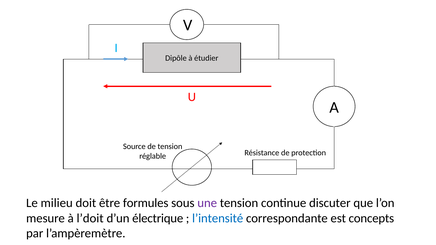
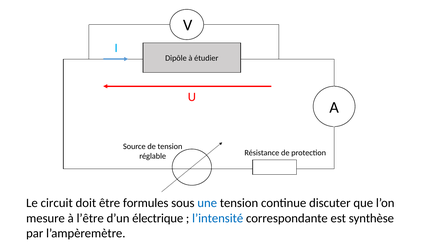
milieu: milieu -> circuit
une colour: purple -> blue
l’doit: l’doit -> l’être
concepts: concepts -> synthèse
